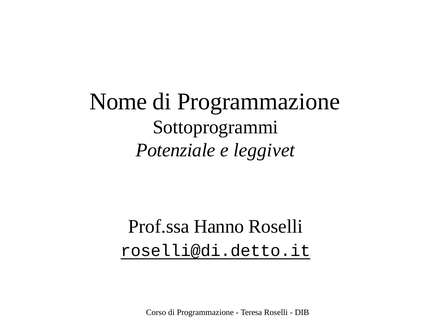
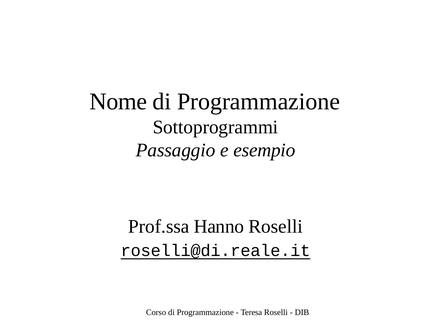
Potenziale: Potenziale -> Passaggio
leggivet: leggivet -> esempio
roselli@di.detto.it: roselli@di.detto.it -> roselli@di.reale.it
